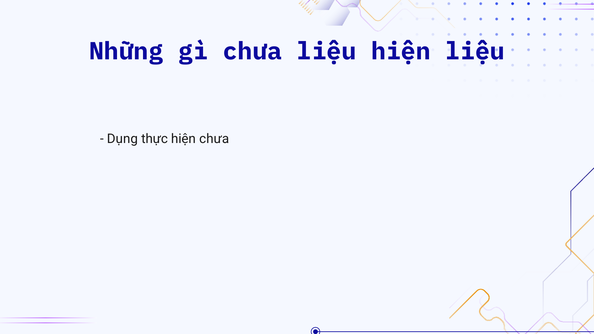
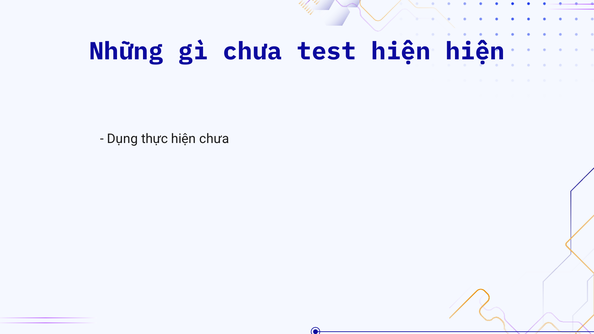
chưa liệu: liệu -> test
hiện liệu: liệu -> hiện
